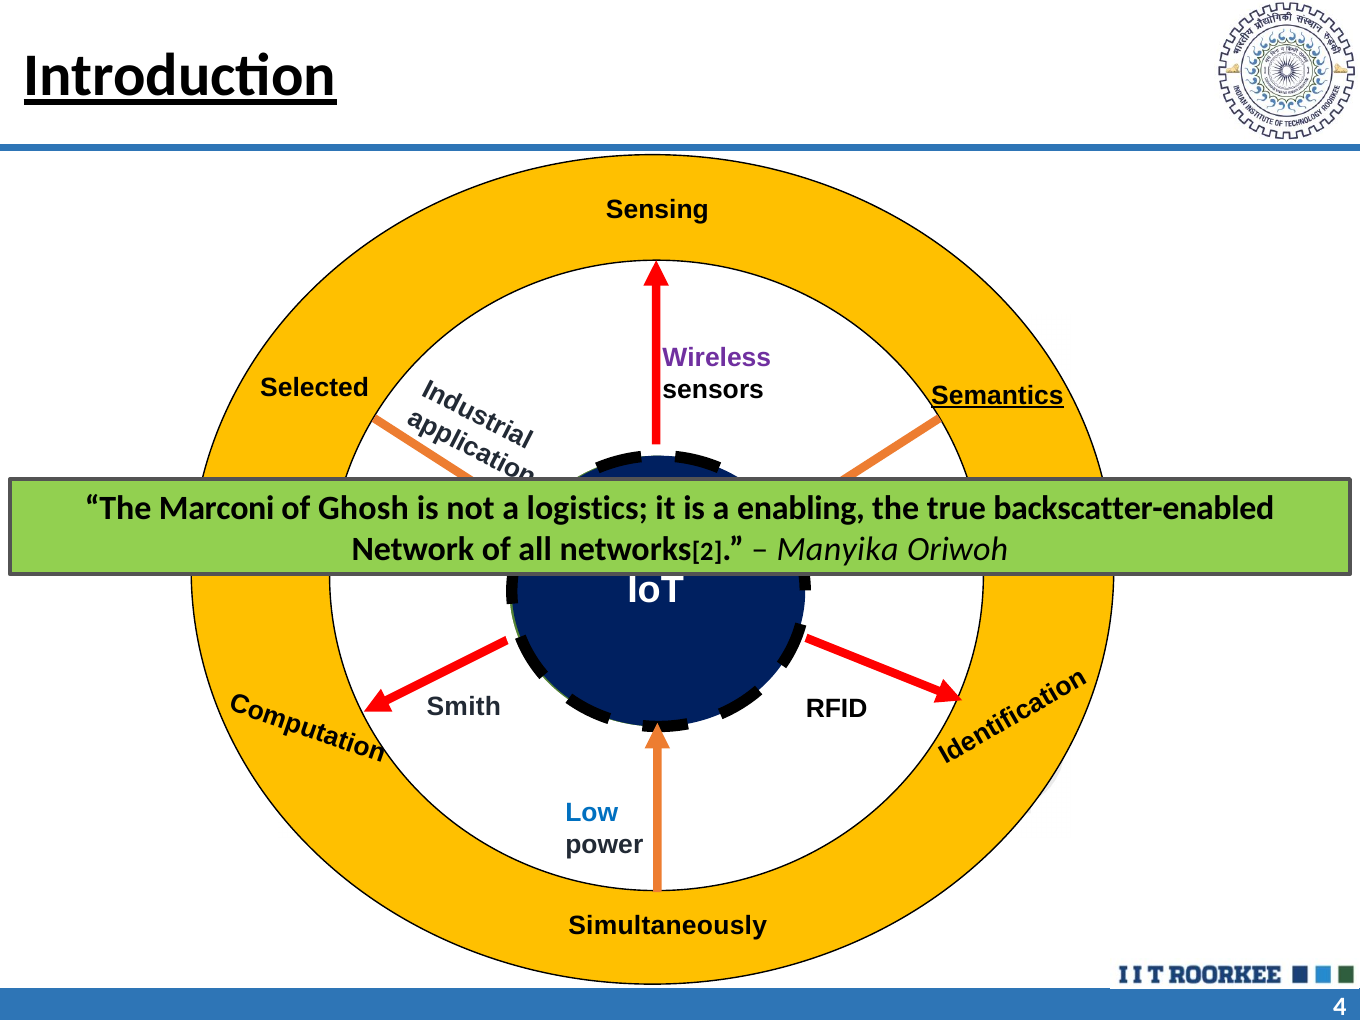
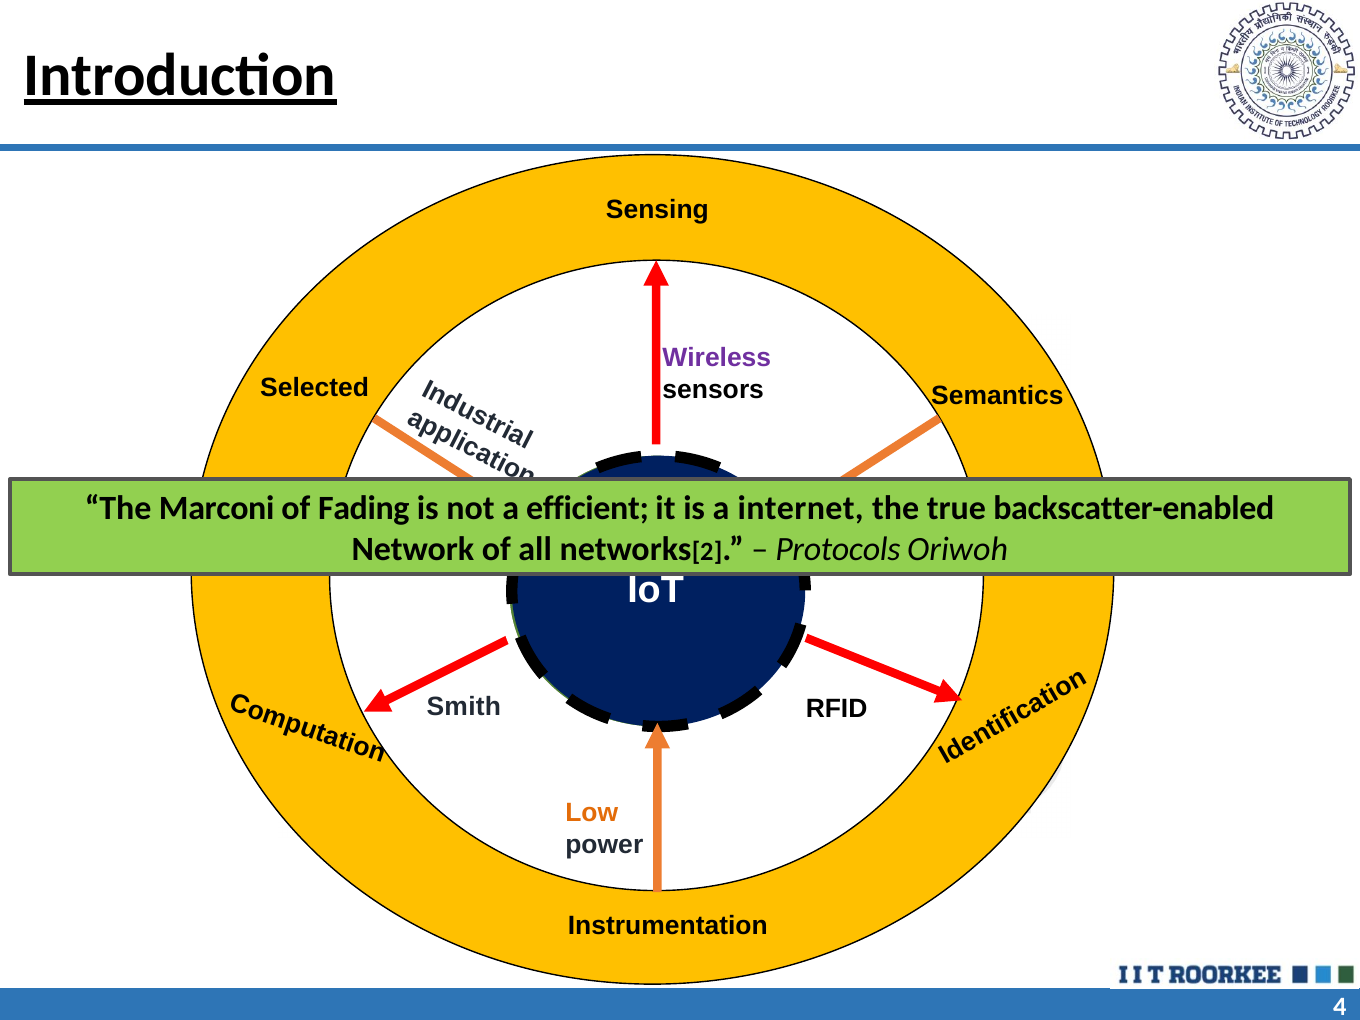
Semantics underline: present -> none
Ghosh: Ghosh -> Fading
logistics: logistics -> efficient
enabling: enabling -> internet
Manyika: Manyika -> Protocols
Low colour: blue -> orange
Simultaneously: Simultaneously -> Instrumentation
